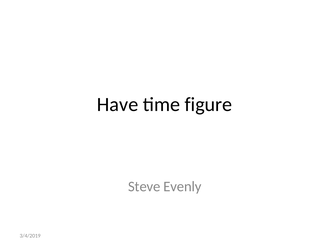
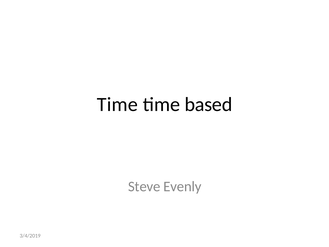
Have at (118, 105): Have -> Time
figure: figure -> based
